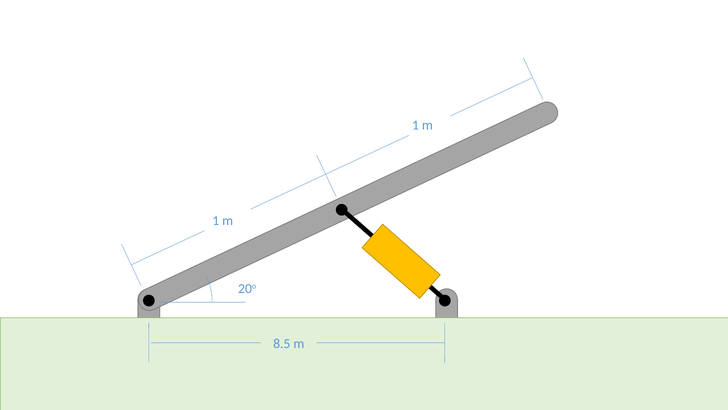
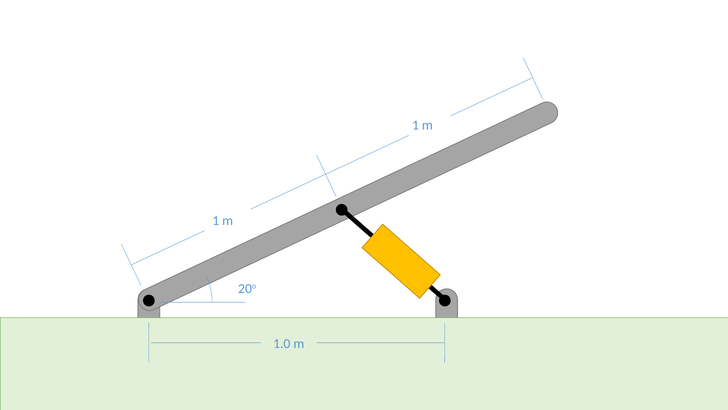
8.5: 8.5 -> 1.0
